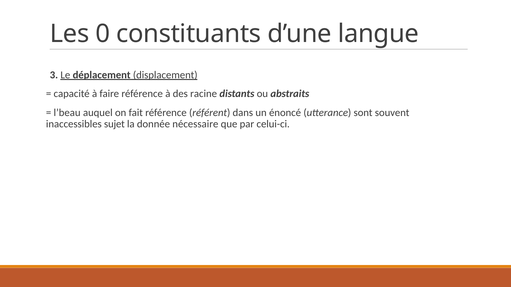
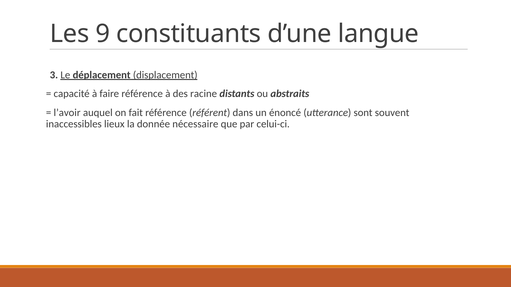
0: 0 -> 9
l’beau: l’beau -> l’avoir
sujet: sujet -> lieux
